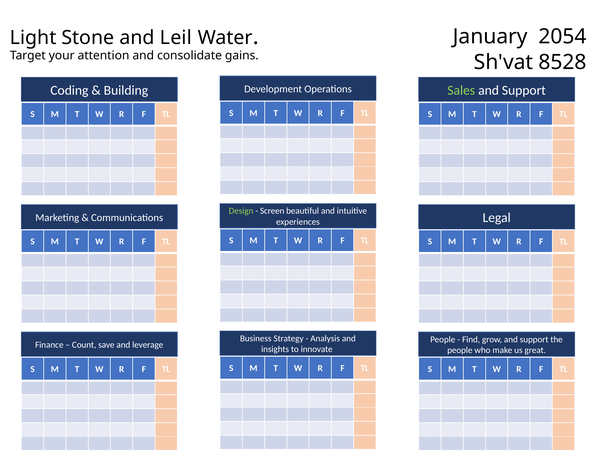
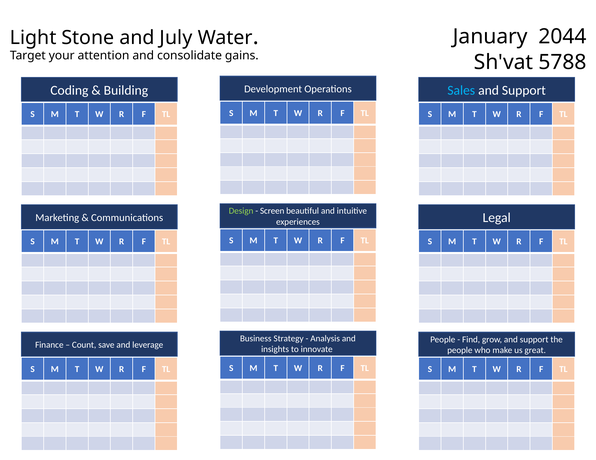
2054: 2054 -> 2044
Leil: Leil -> July
8528: 8528 -> 5788
Sales colour: light green -> light blue
